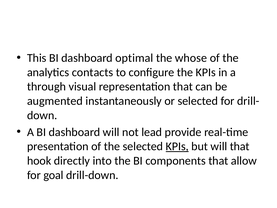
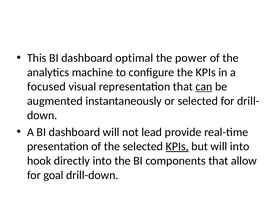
whose: whose -> power
contacts: contacts -> machine
through: through -> focused
can underline: none -> present
will that: that -> into
